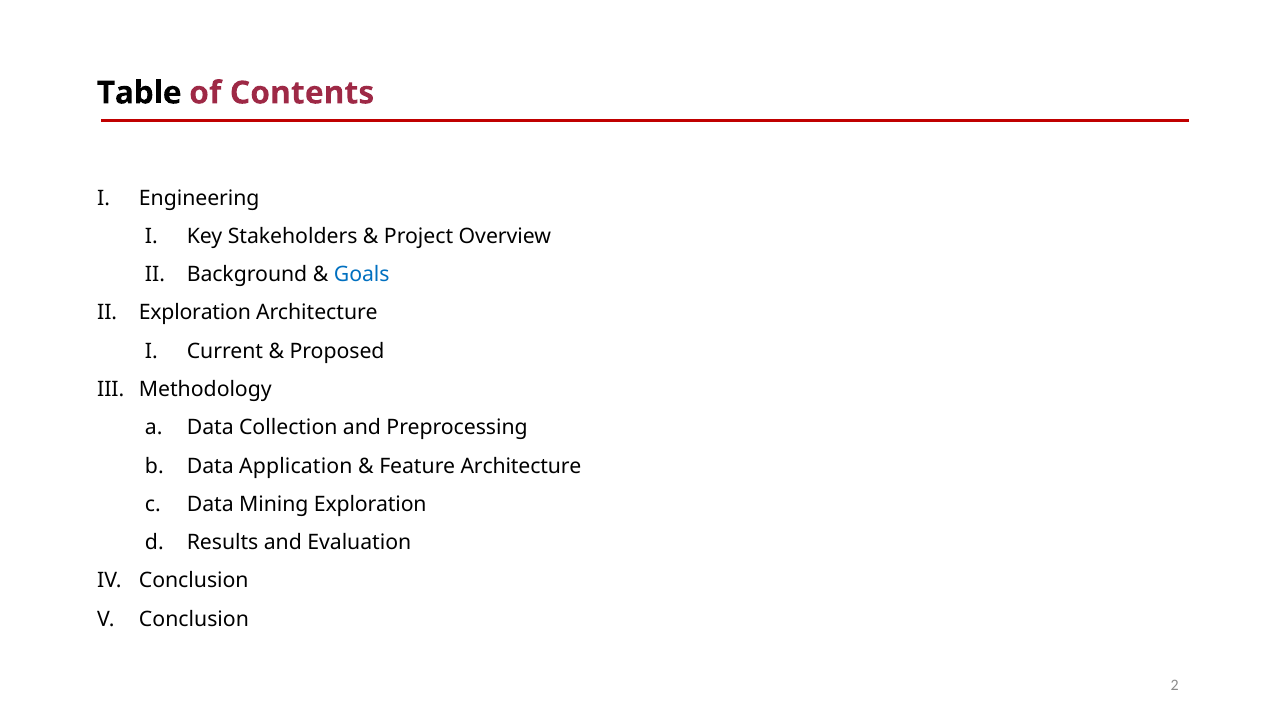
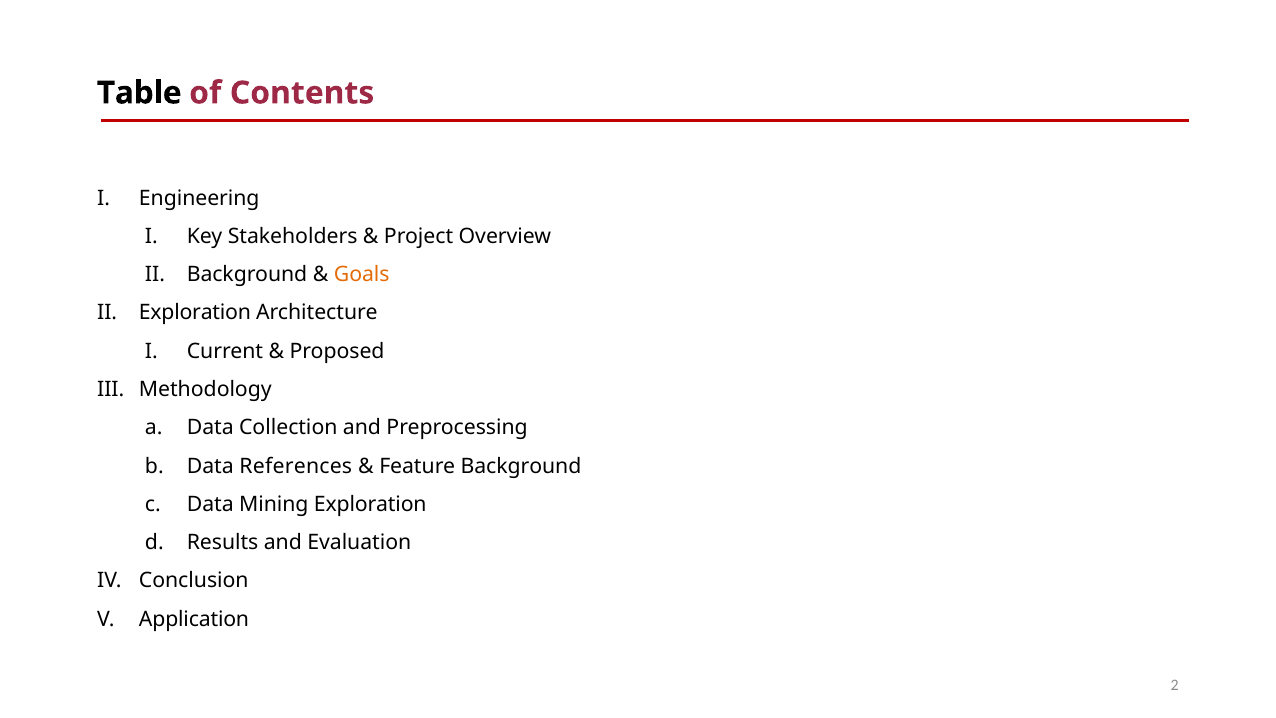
Goals colour: blue -> orange
Application: Application -> References
Feature Architecture: Architecture -> Background
Conclusion at (194, 619): Conclusion -> Application
